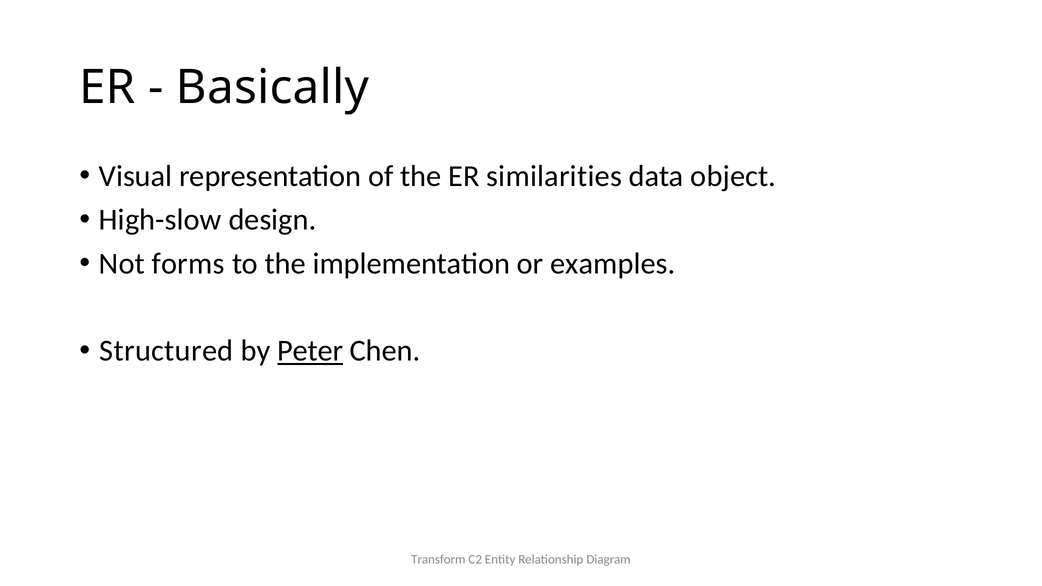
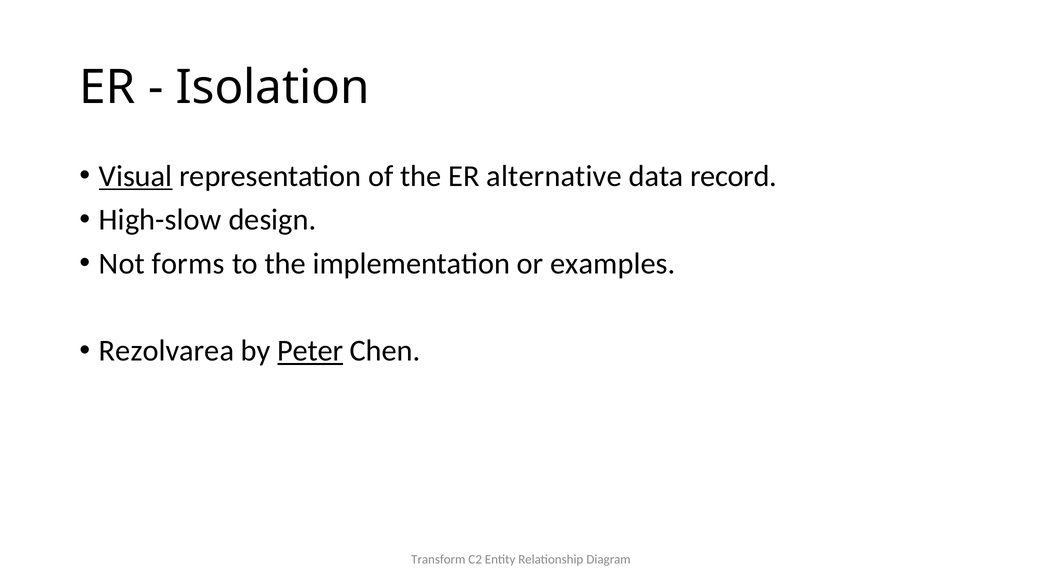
Basically: Basically -> Isolation
Visual underline: none -> present
similarities: similarities -> alternative
object: object -> record
Structured: Structured -> Rezolvarea
